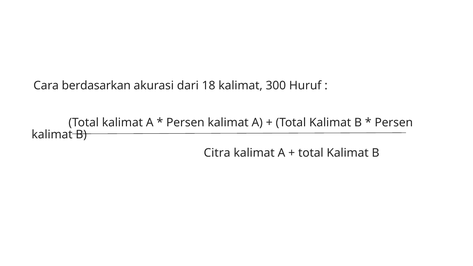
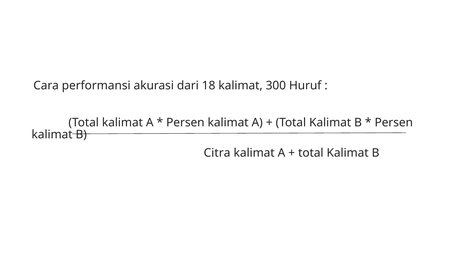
berdasarkan: berdasarkan -> performansi
